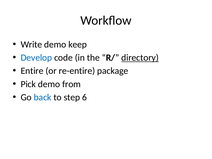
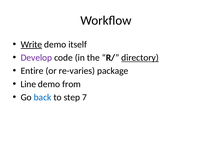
Write underline: none -> present
keep: keep -> itself
Develop colour: blue -> purple
re-entire: re-entire -> re-varies
Pick: Pick -> Line
6: 6 -> 7
